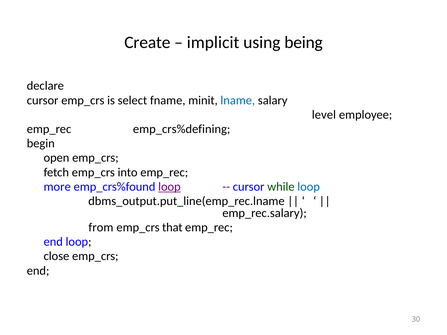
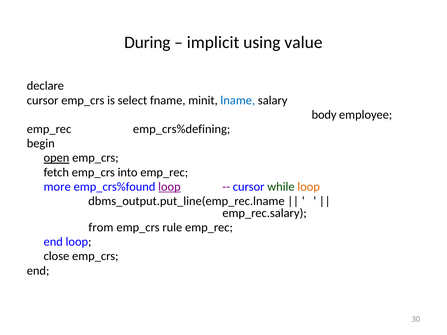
Create: Create -> During
being: being -> value
level: level -> body
open underline: none -> present
loop at (309, 187) colour: blue -> orange
that: that -> rule
